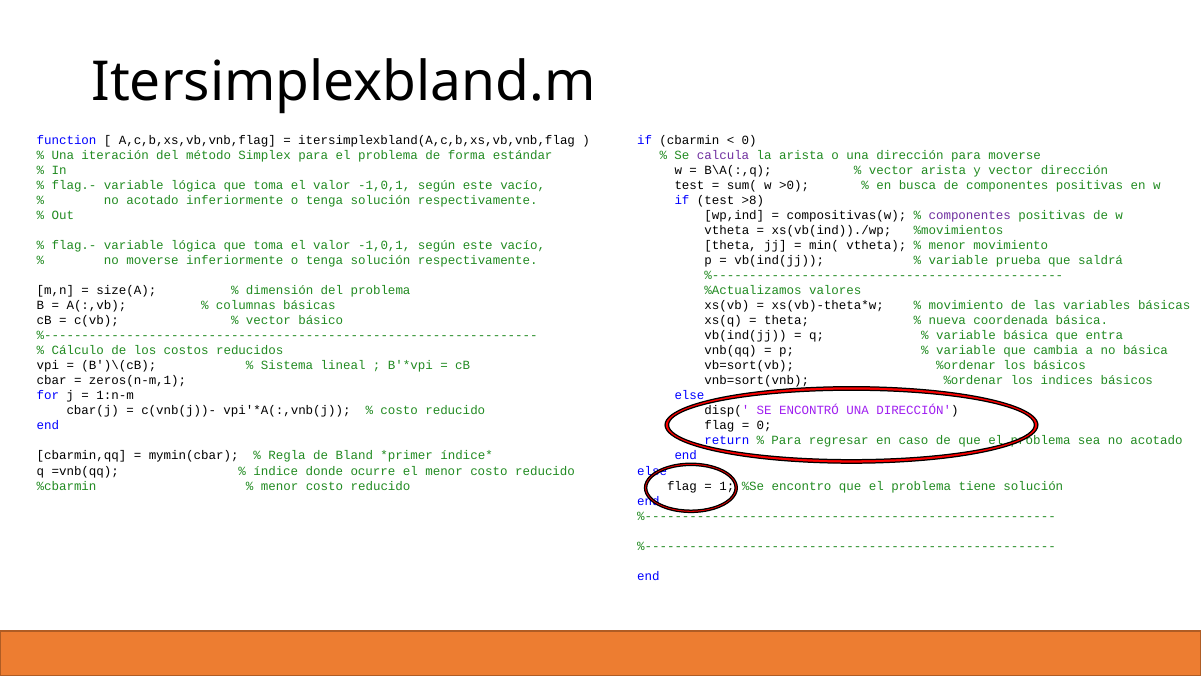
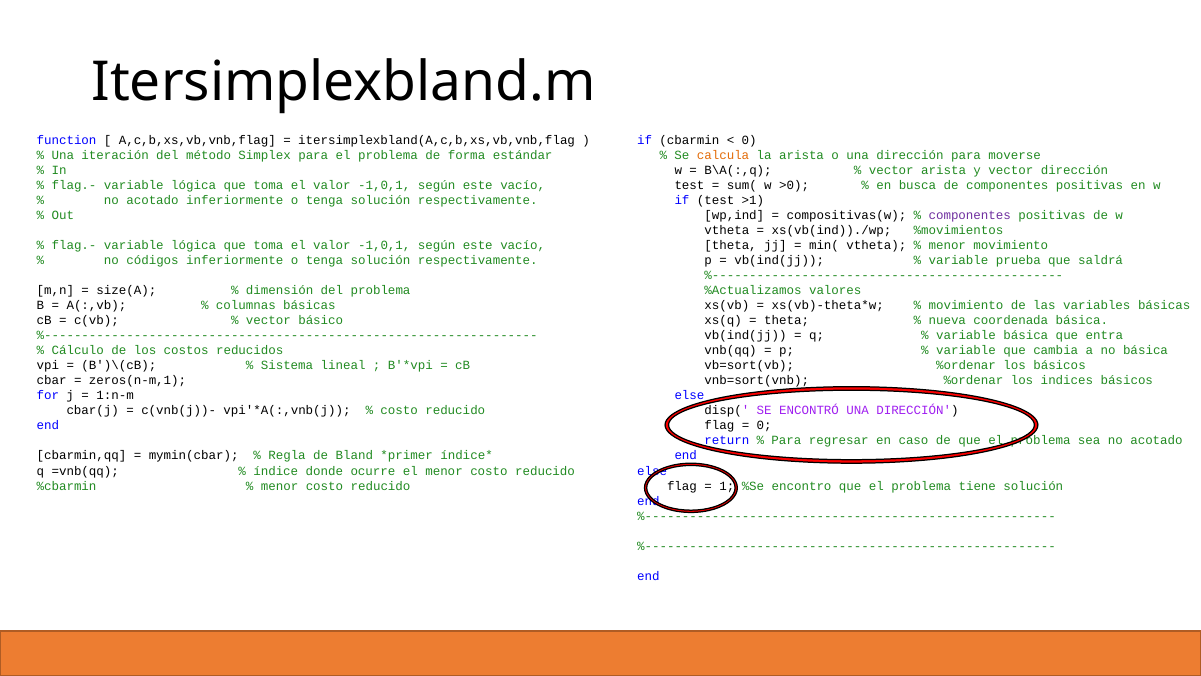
calcula colour: purple -> orange
>8: >8 -> >1
no moverse: moverse -> códigos
